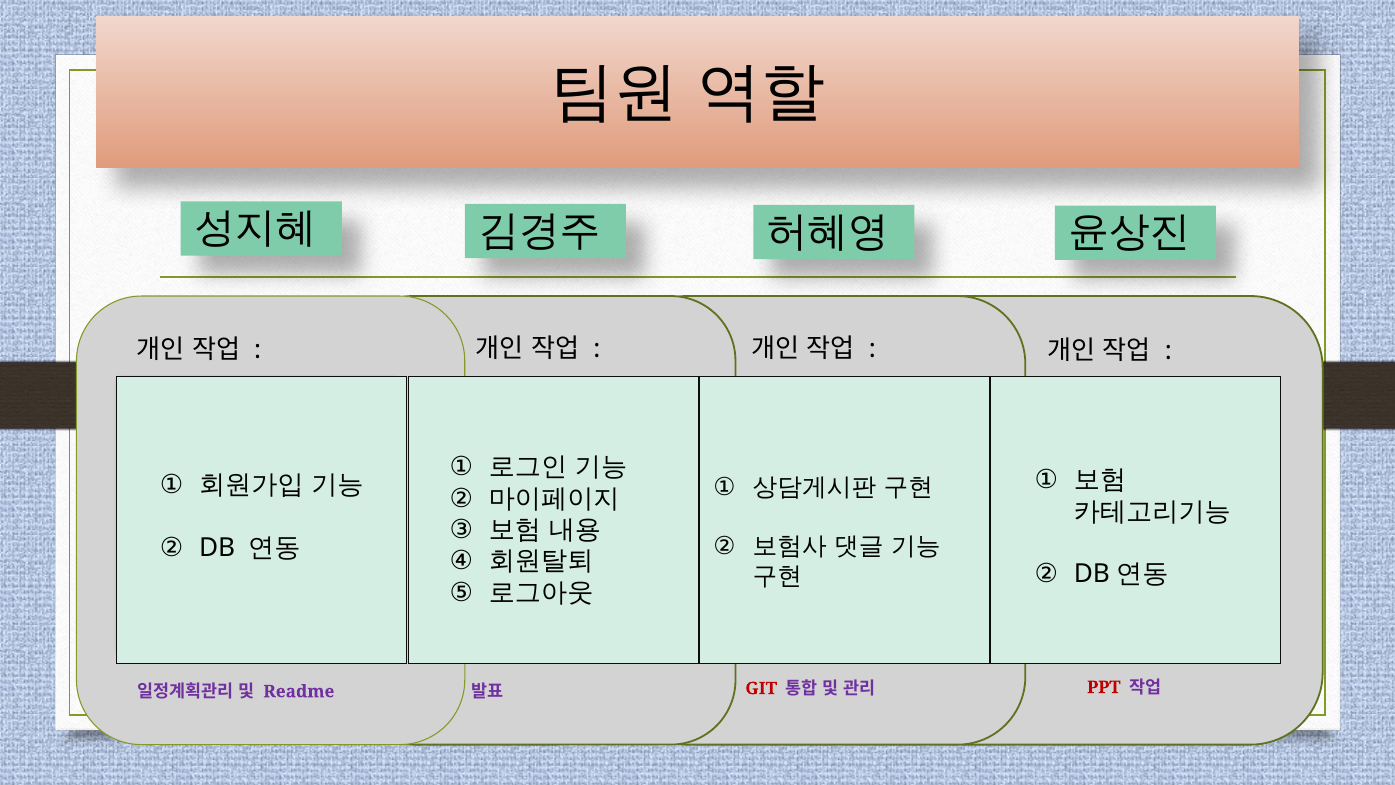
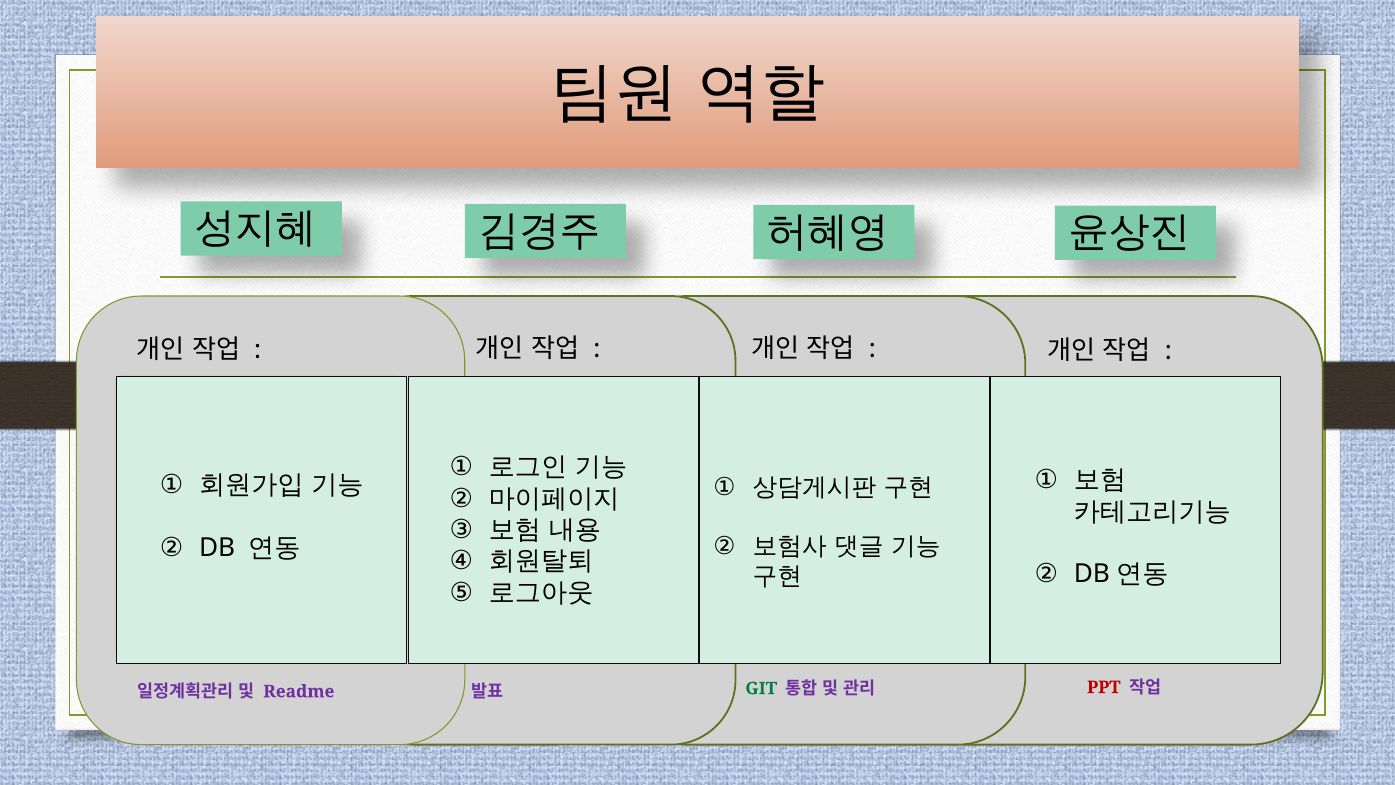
GIT colour: red -> green
